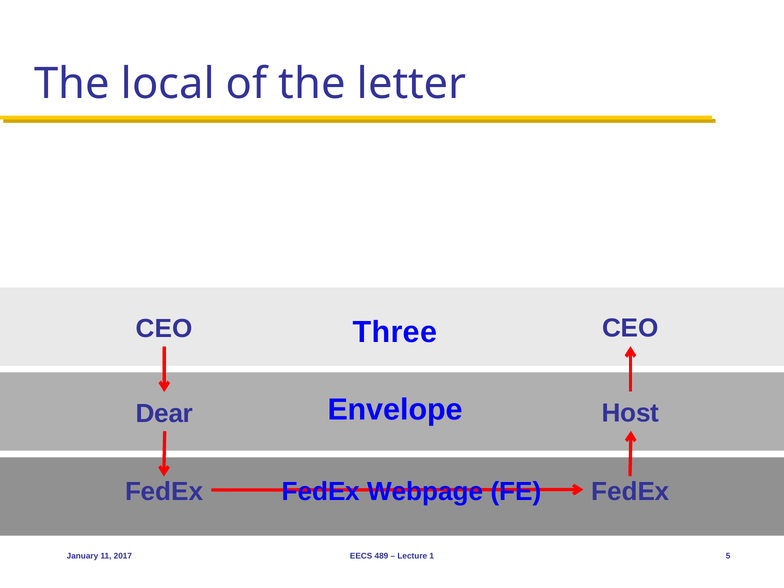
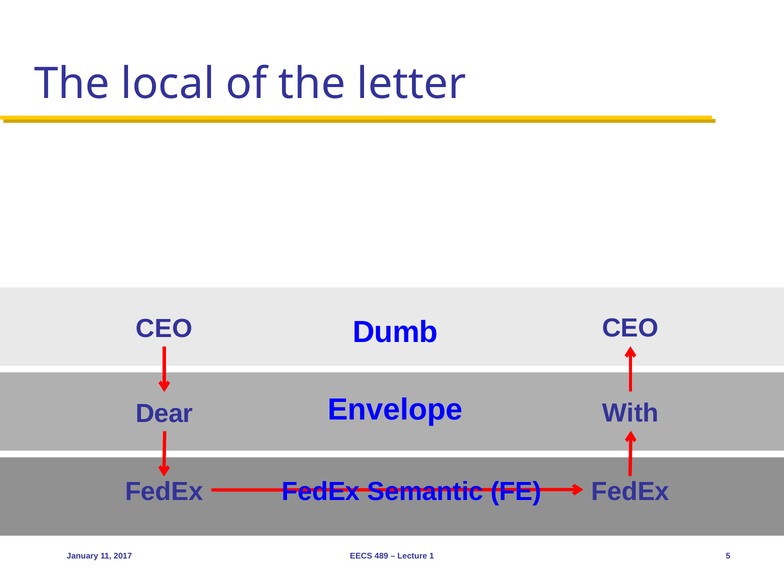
Three: Three -> Dumb
Host: Host -> With
Webpage: Webpage -> Semantic
